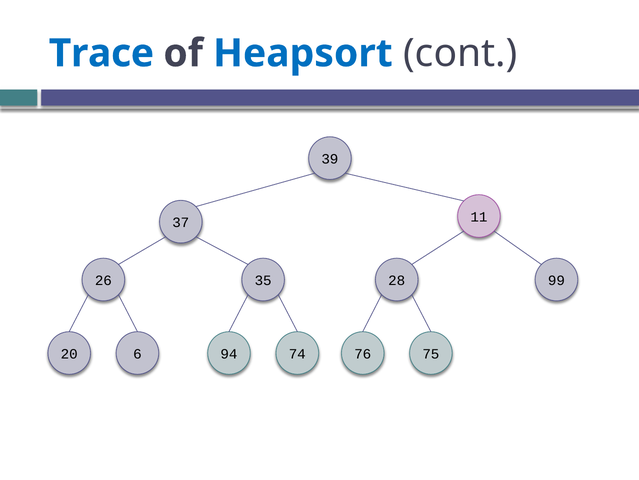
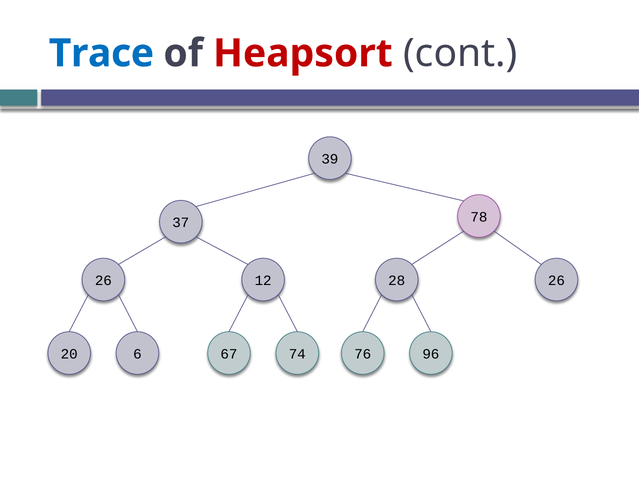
Heapsort colour: blue -> red
11: 11 -> 78
35: 35 -> 12
28 99: 99 -> 26
94: 94 -> 67
75: 75 -> 96
